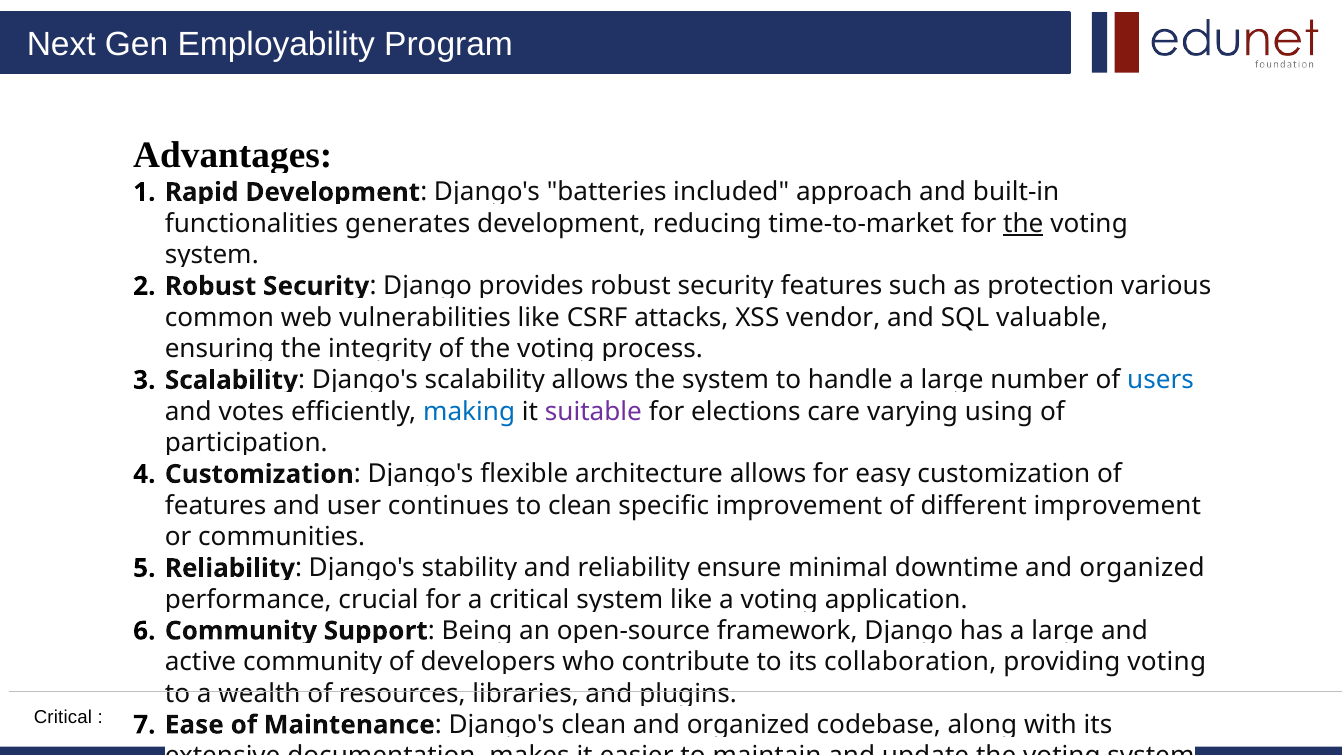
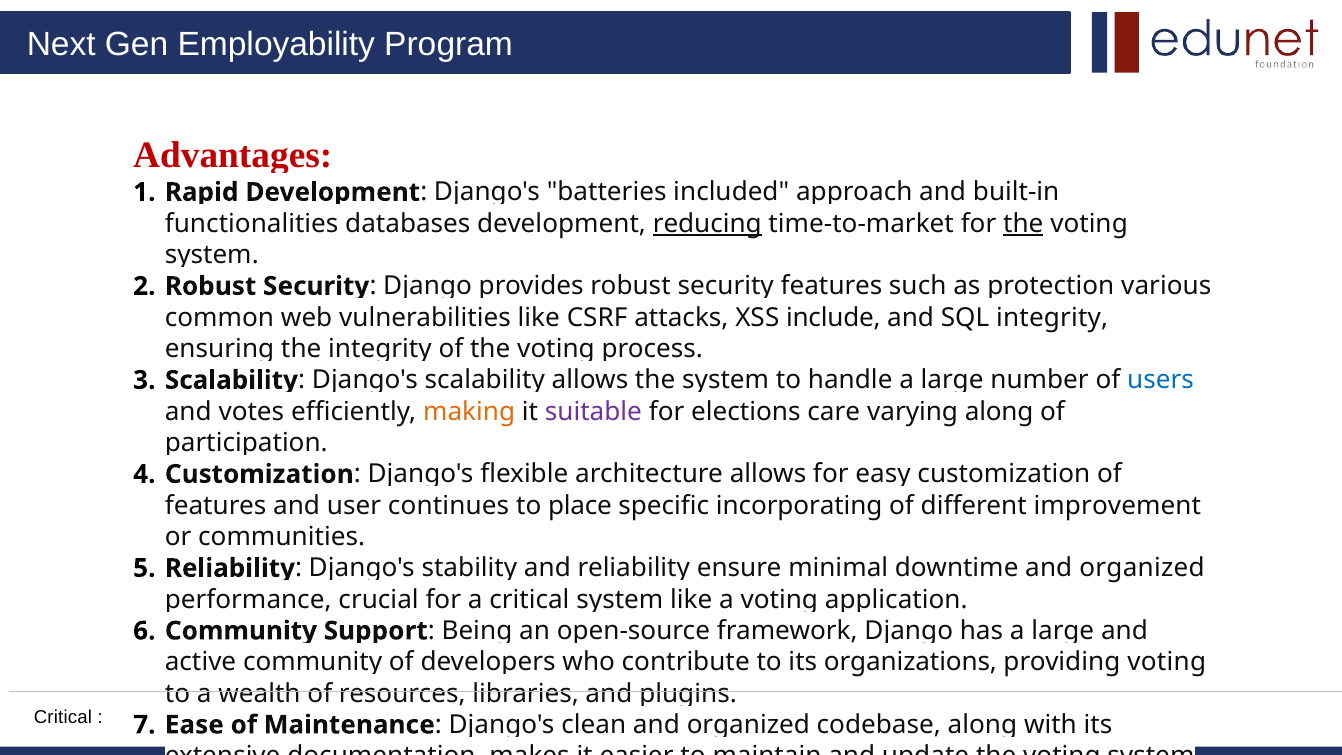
Advantages colour: black -> red
generates: generates -> databases
reducing underline: none -> present
vendor: vendor -> include
SQL valuable: valuable -> integrity
making colour: blue -> orange
varying using: using -> along
to clean: clean -> place
specific improvement: improvement -> incorporating
collaboration: collaboration -> organizations
